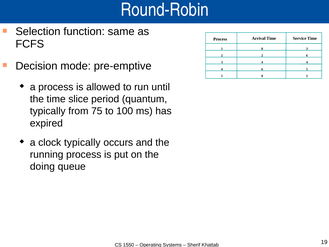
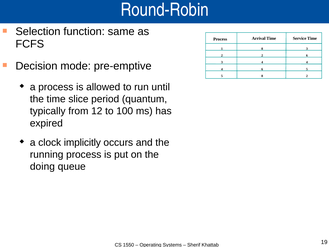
75: 75 -> 12
clock typically: typically -> implicitly
